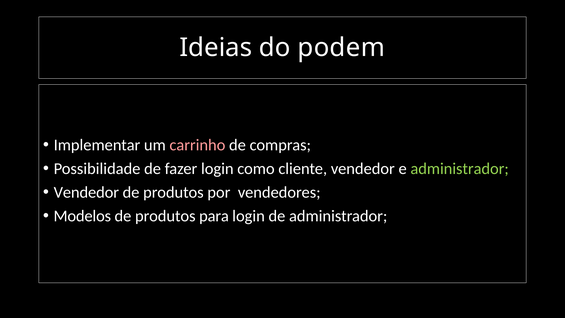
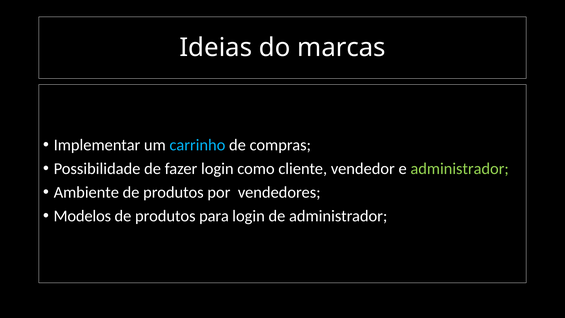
podem: podem -> marcas
carrinho colour: pink -> light blue
Vendedor at (86, 192): Vendedor -> Ambiente
